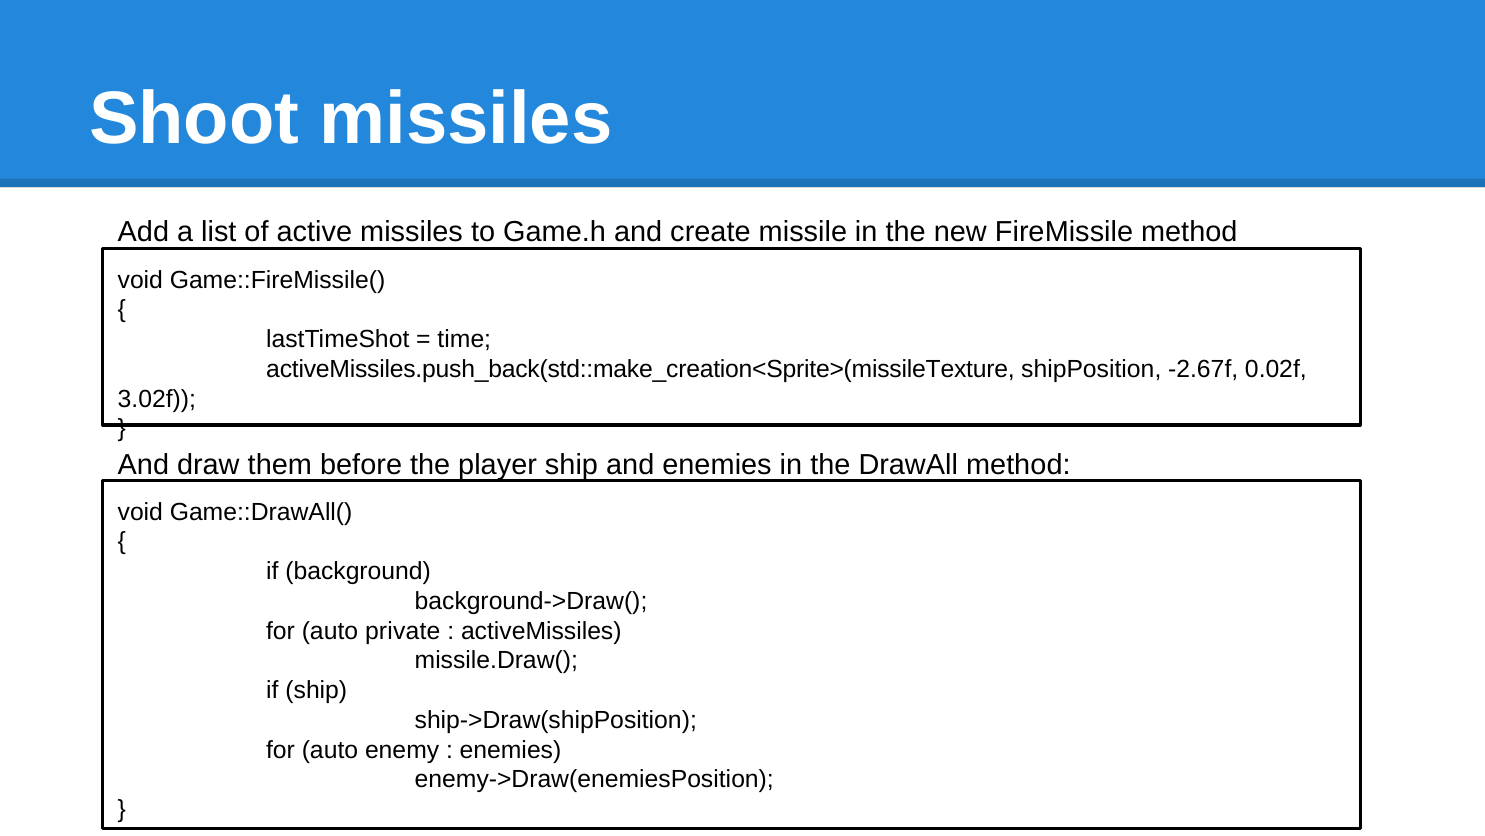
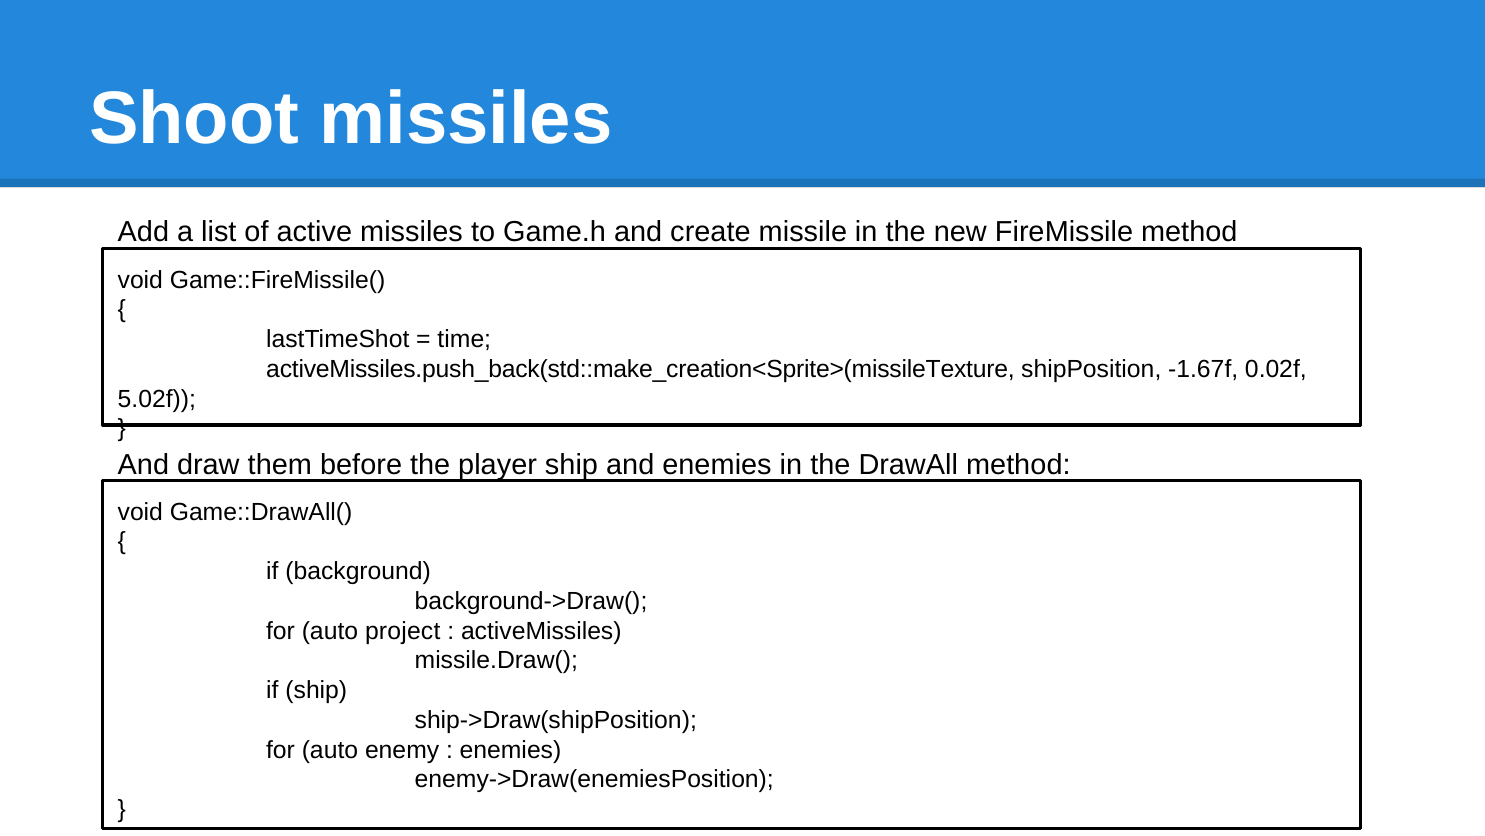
-2.67f: -2.67f -> -1.67f
3.02f: 3.02f -> 5.02f
private: private -> project
